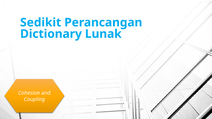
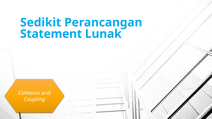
Dictionary: Dictionary -> Statement
